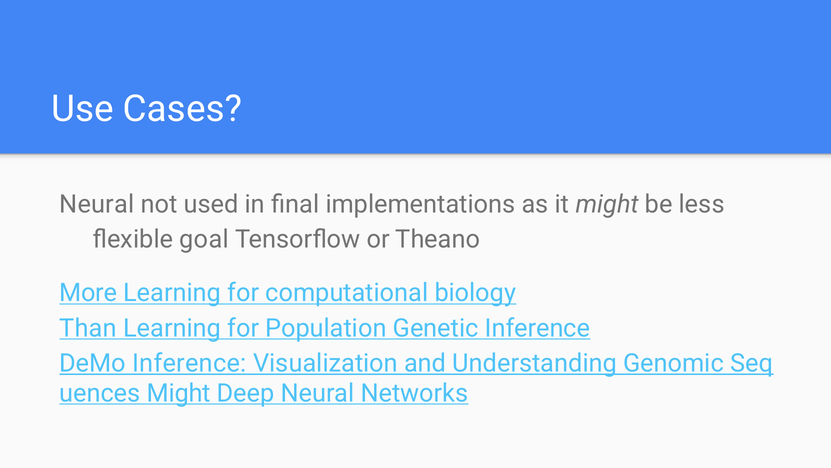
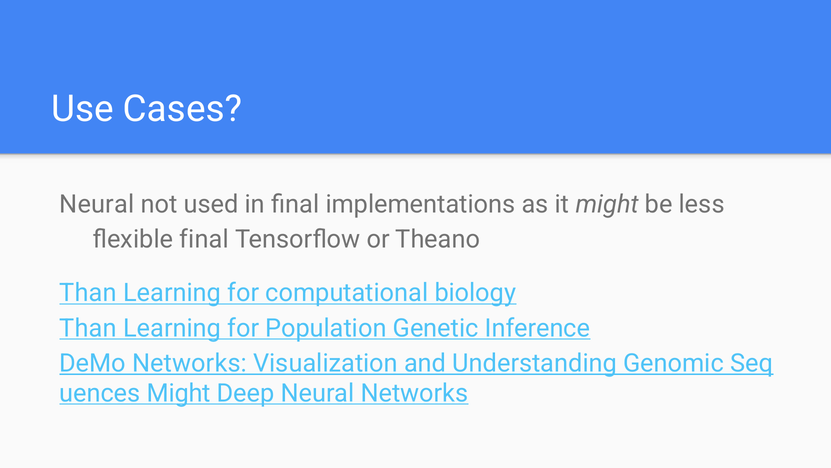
flexible goal: goal -> final
More at (88, 293): More -> Than
DeMo Inference: Inference -> Networks
